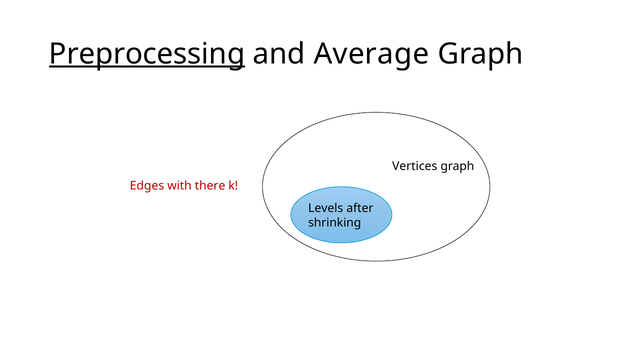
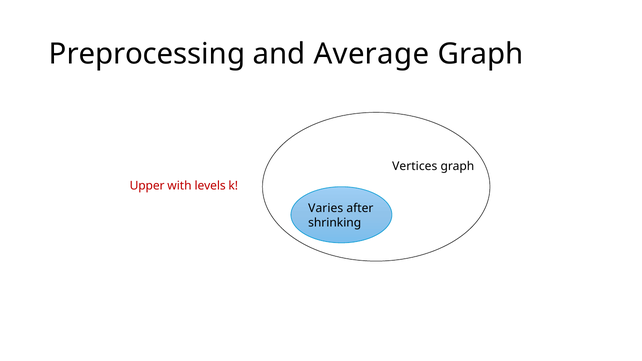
Preprocessing underline: present -> none
Edges: Edges -> Upper
there: there -> levels
Levels: Levels -> Varies
